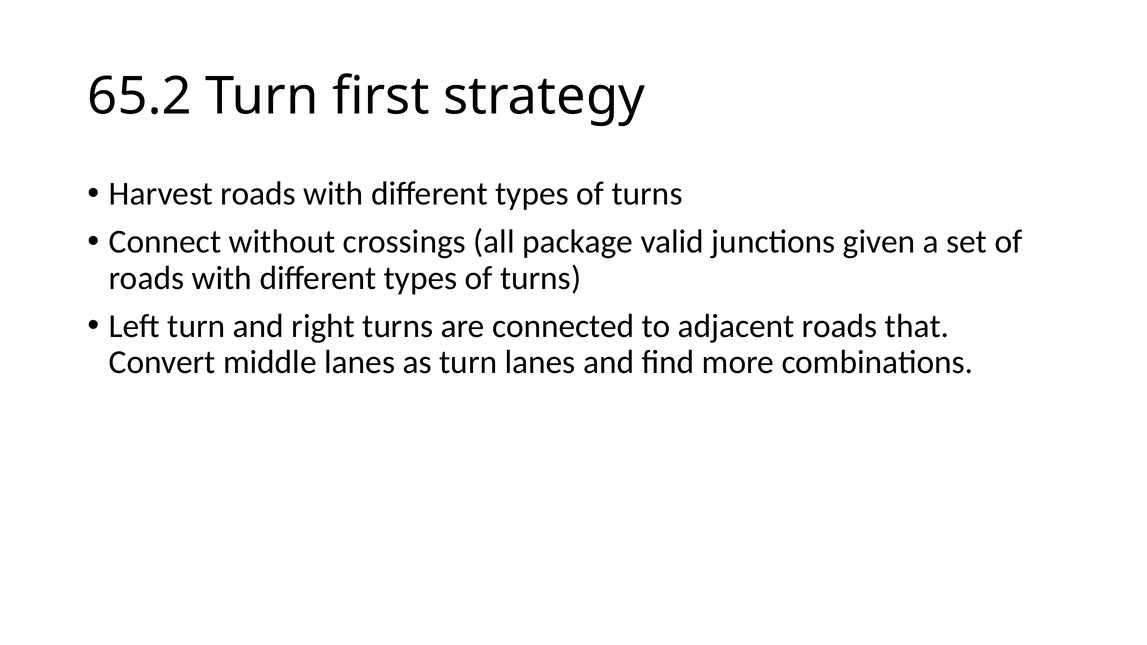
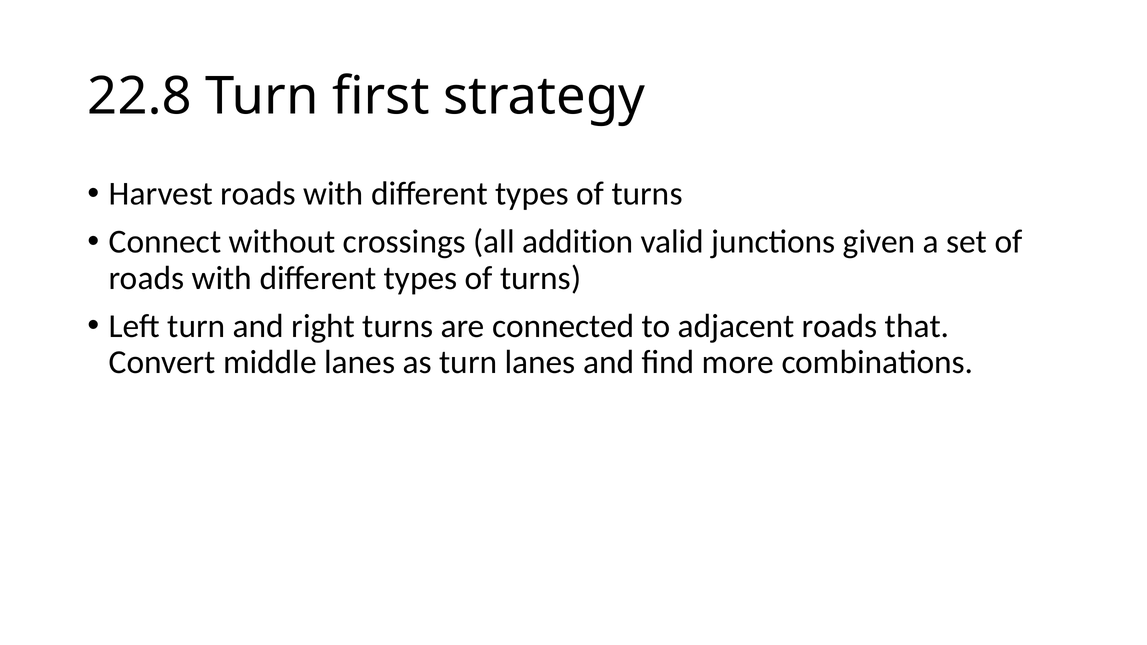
65.2: 65.2 -> 22.8
package: package -> addition
